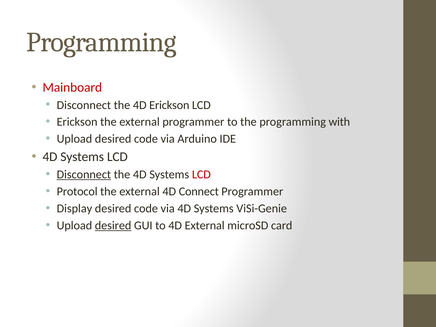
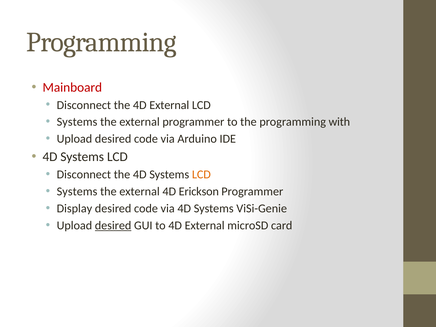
the 4D Erickson: Erickson -> External
Erickson at (77, 122): Erickson -> Systems
Disconnect at (84, 175) underline: present -> none
LCD at (201, 175) colour: red -> orange
Protocol at (77, 191): Protocol -> Systems
Connect: Connect -> Erickson
